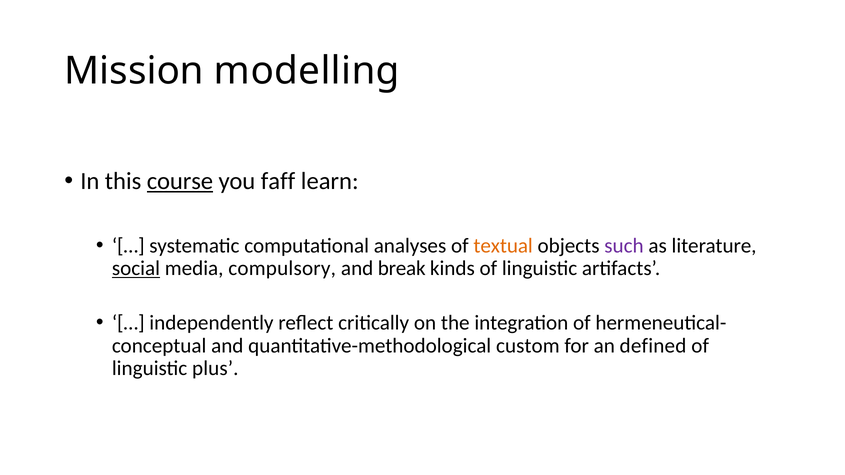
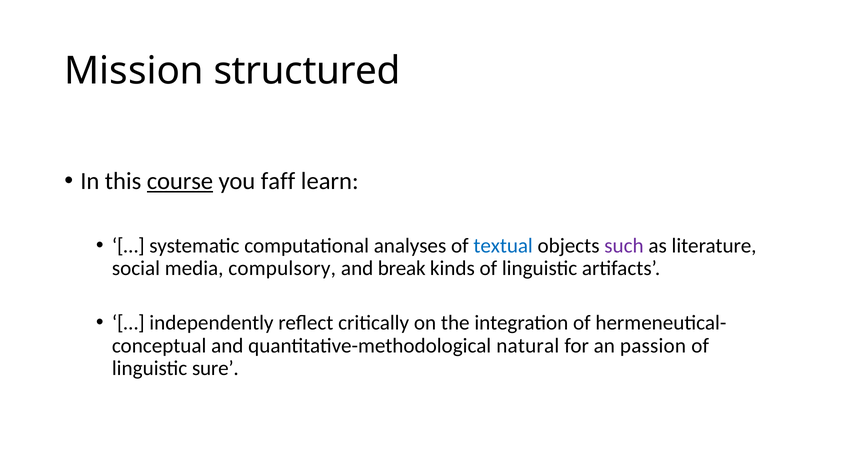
modelling: modelling -> structured
textual colour: orange -> blue
social underline: present -> none
custom: custom -> natural
defined: defined -> passion
plus: plus -> sure
